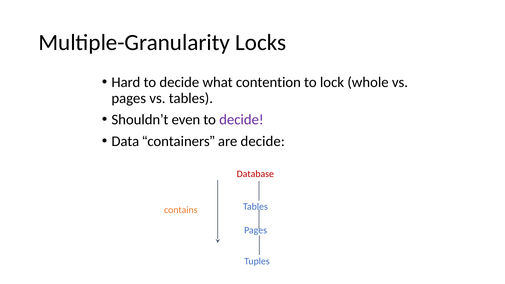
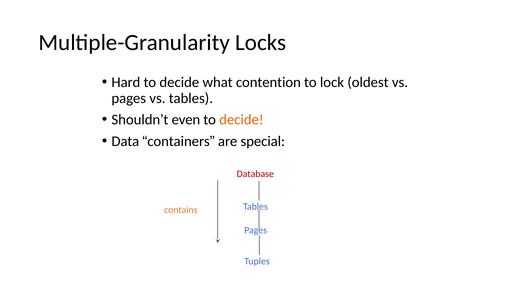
whole: whole -> oldest
decide at (241, 120) colour: purple -> orange
are decide: decide -> special
